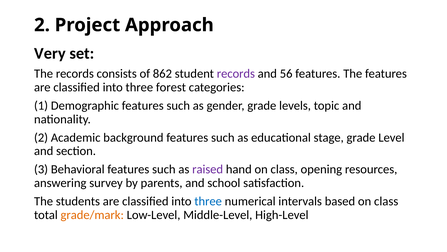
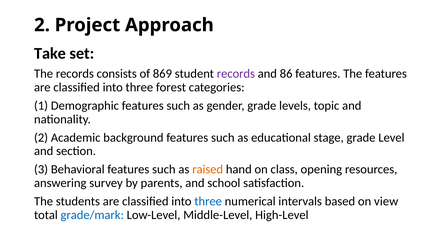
Very: Very -> Take
862: 862 -> 869
56: 56 -> 86
raised colour: purple -> orange
based on class: class -> view
grade/mark colour: orange -> blue
